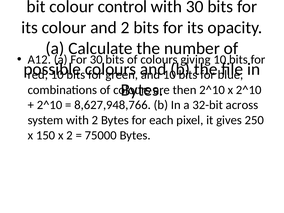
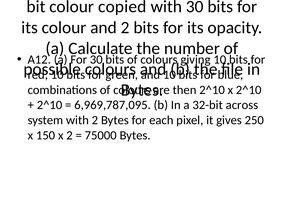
control: control -> copied
8,627,948,766: 8,627,948,766 -> 6,969,787,095
